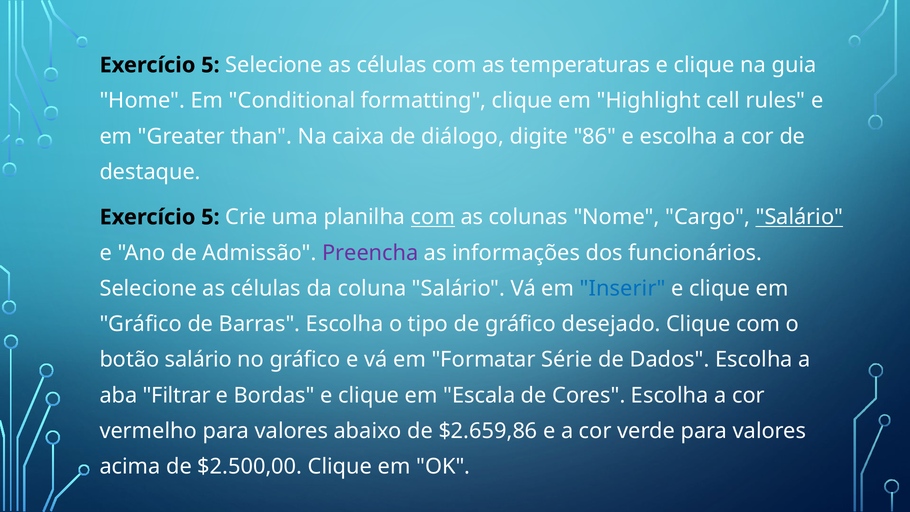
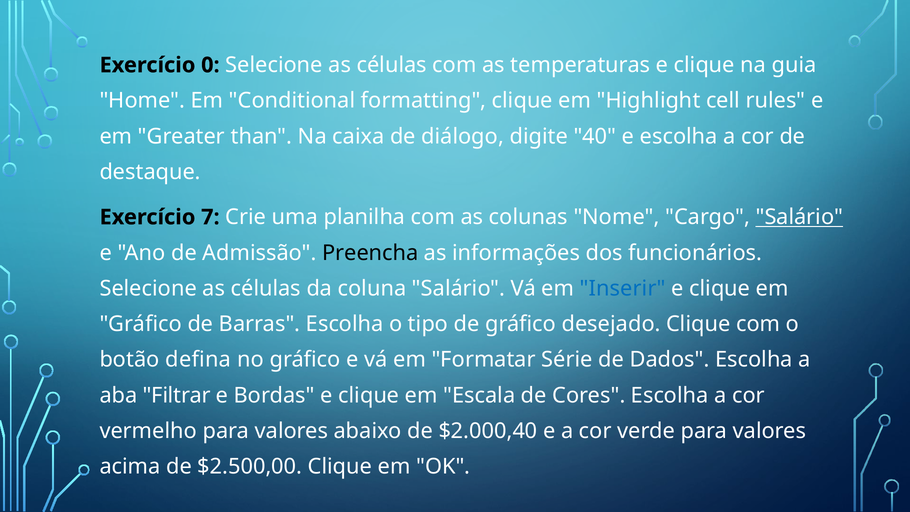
5 at (210, 65): 5 -> 0
86: 86 -> 40
5 at (210, 217): 5 -> 7
com at (433, 217) underline: present -> none
Preencha colour: purple -> black
botão salário: salário -> defina
$2.659,86: $2.659,86 -> $2.000,40
